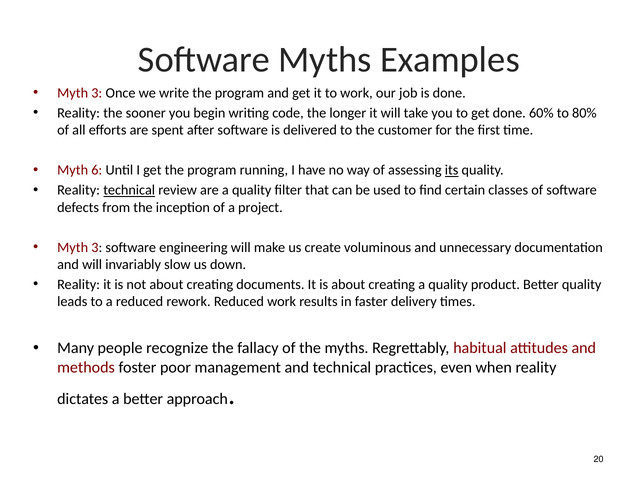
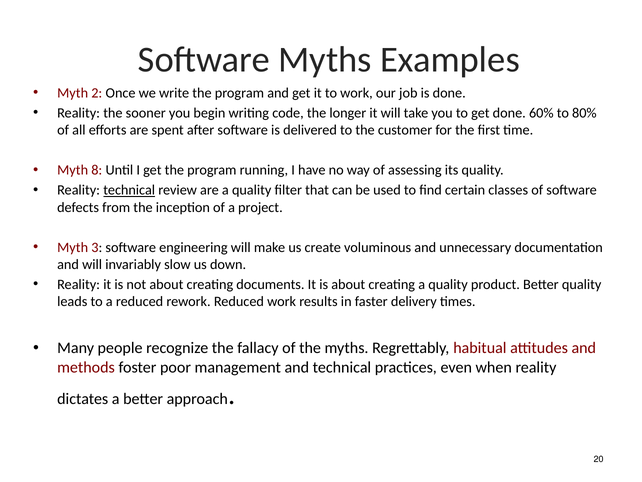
3 at (97, 93): 3 -> 2
6: 6 -> 8
its underline: present -> none
